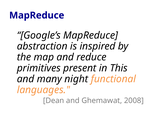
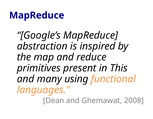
night: night -> using
